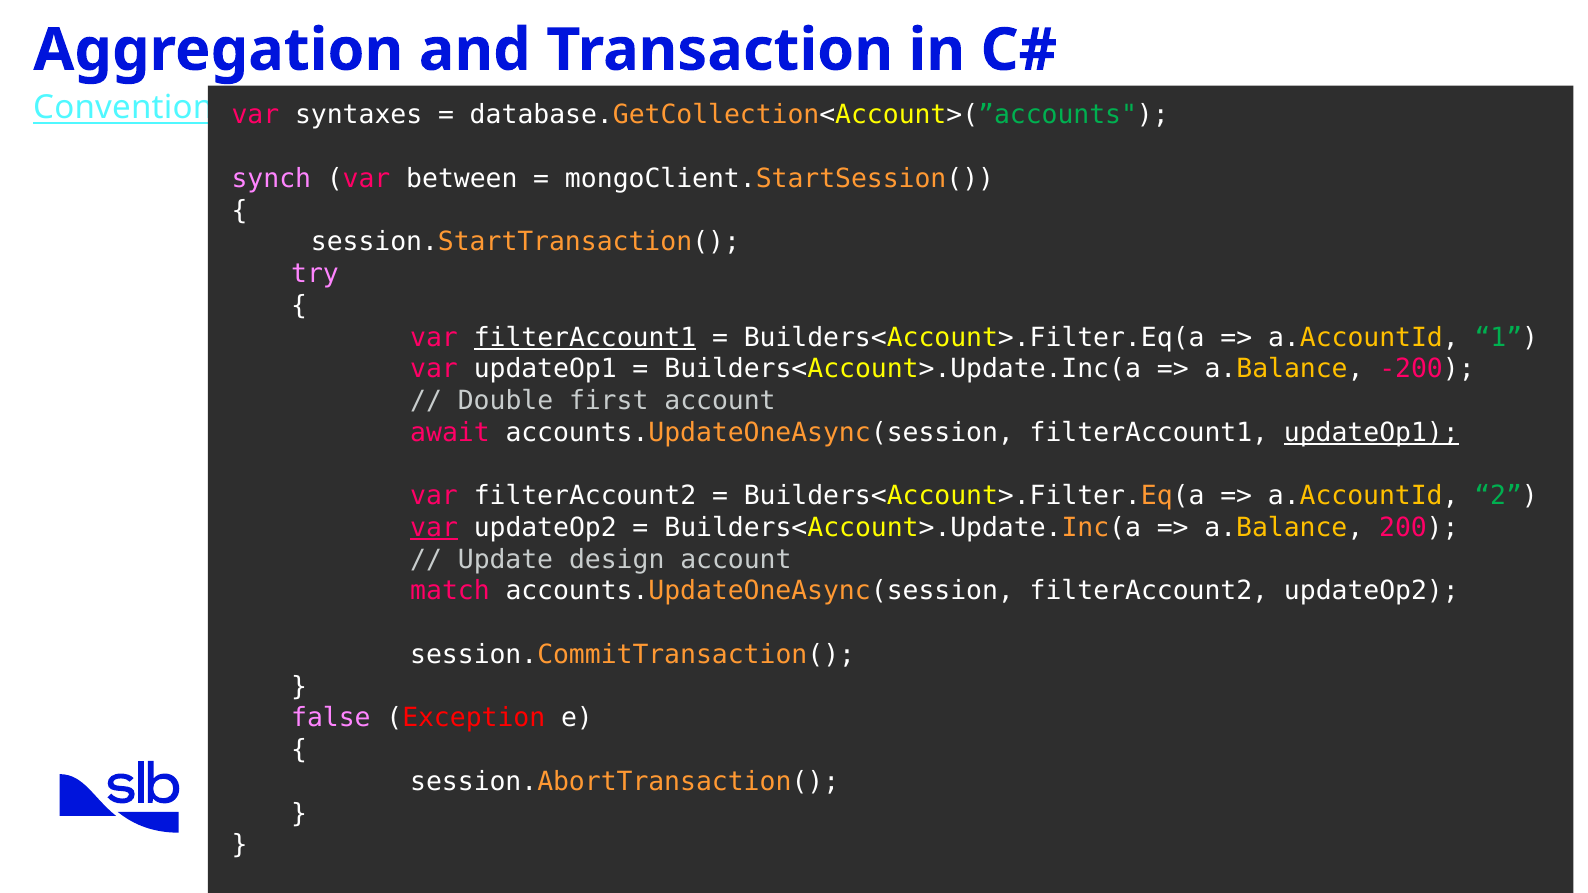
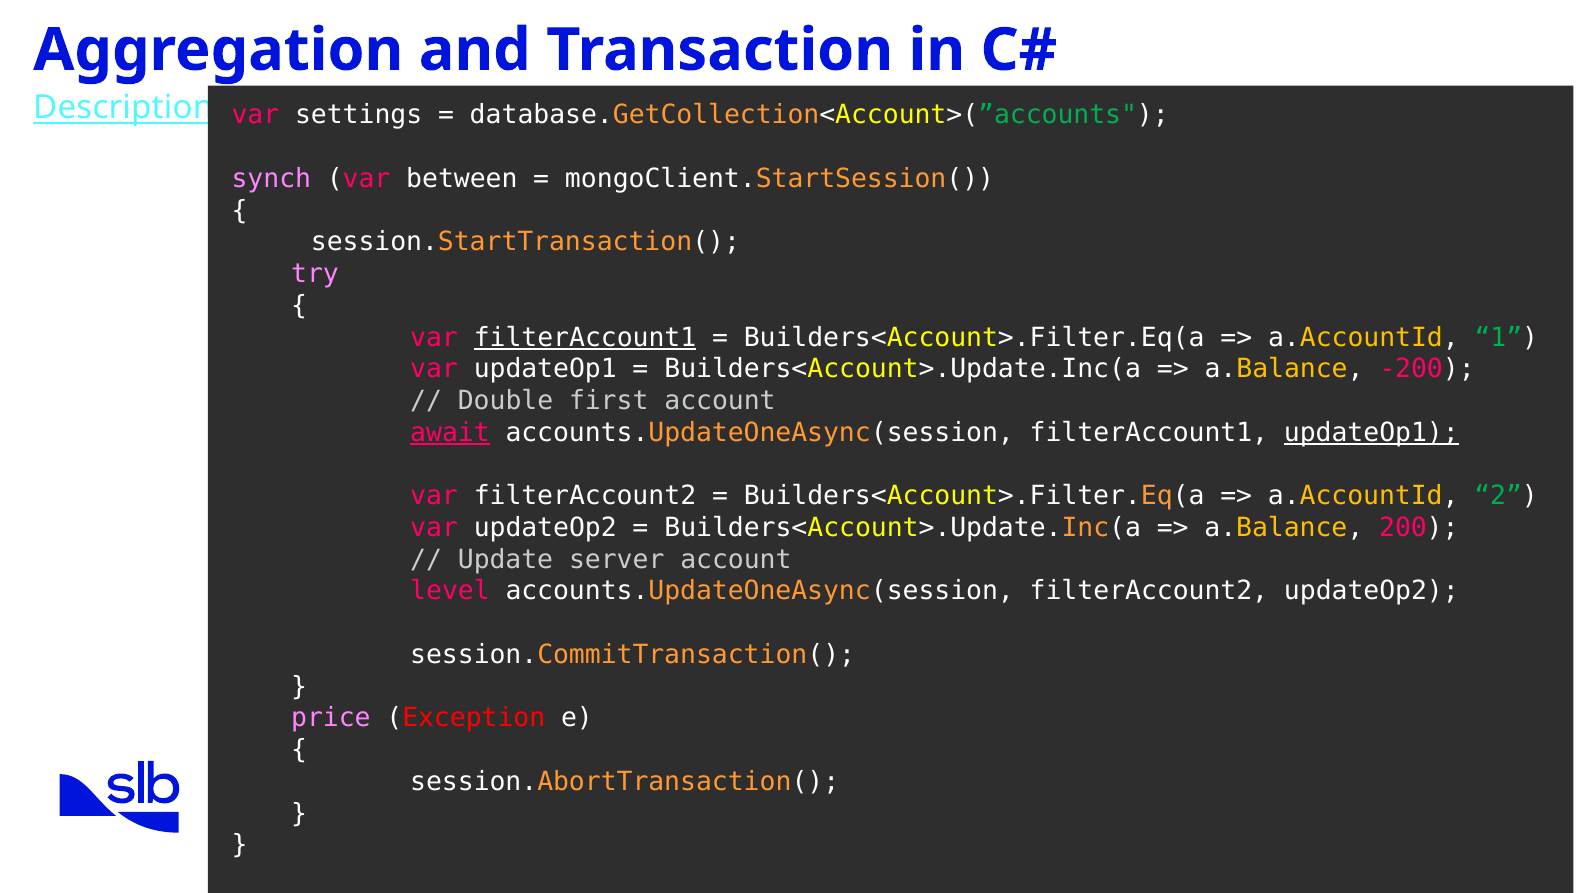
Convention: Convention -> Description
syntaxes: syntaxes -> settings
await underline: none -> present
var at (434, 528) underline: present -> none
design: design -> server
match: match -> level
false: false -> price
